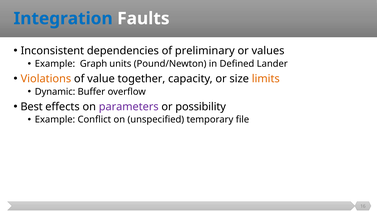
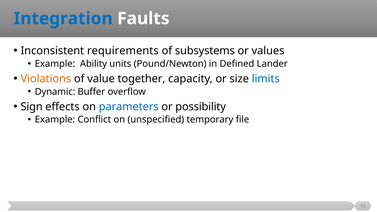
dependencies: dependencies -> requirements
preliminary: preliminary -> subsystems
Graph: Graph -> Ability
limits colour: orange -> blue
Best: Best -> Sign
parameters colour: purple -> blue
